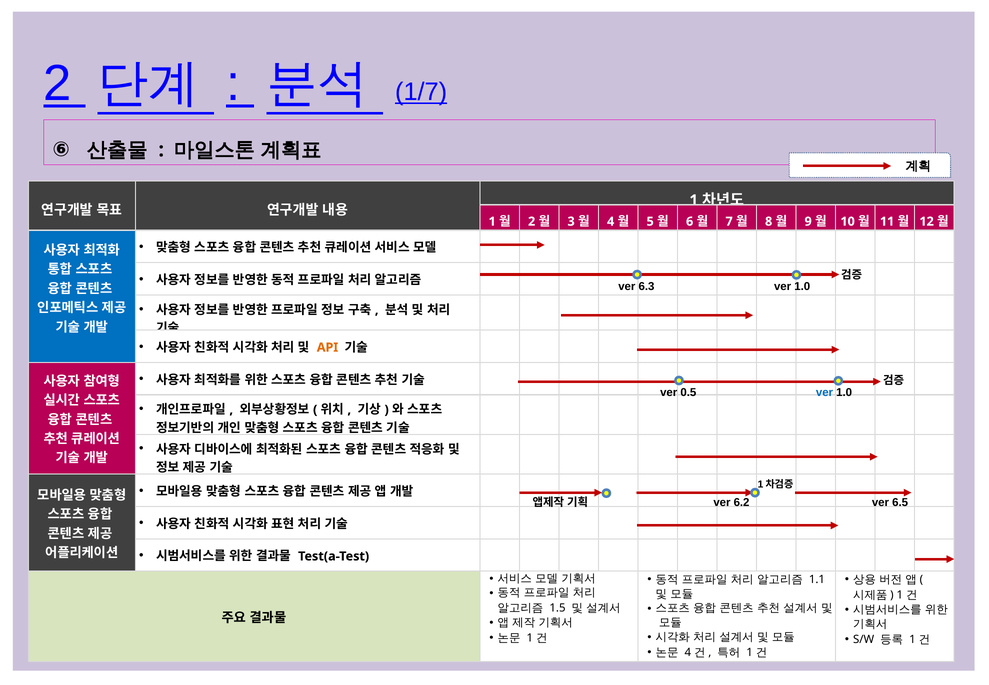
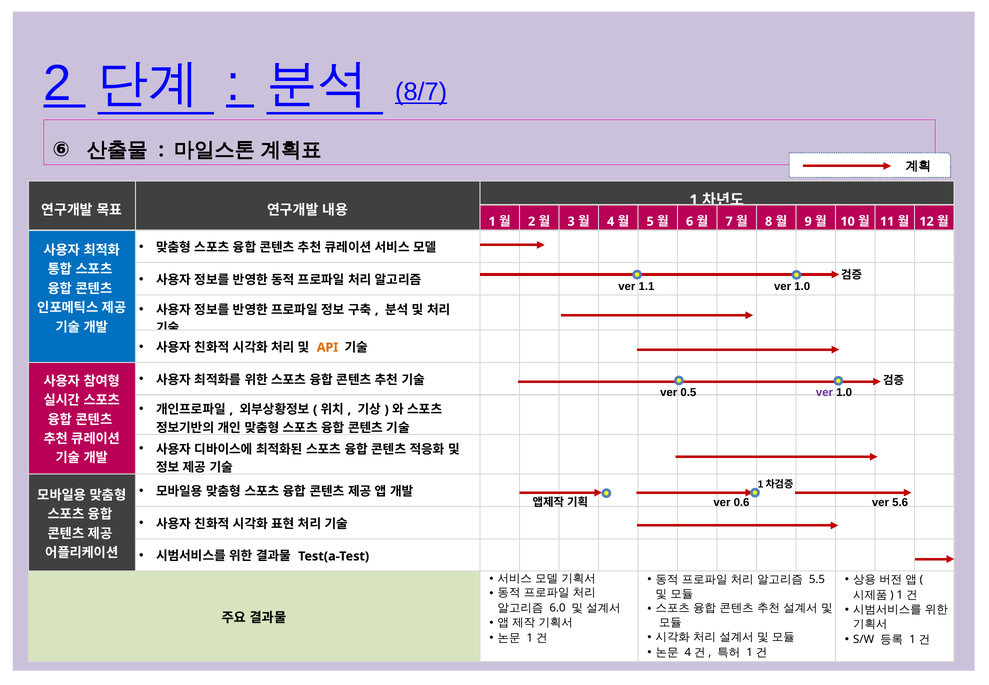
1/7: 1/7 -> 8/7
6.3: 6.3 -> 1.1
ver at (824, 392) colour: blue -> purple
6.5: 6.5 -> 5.6
6.2: 6.2 -> 0.6
1.1: 1.1 -> 5.5
1.5: 1.5 -> 6.0
